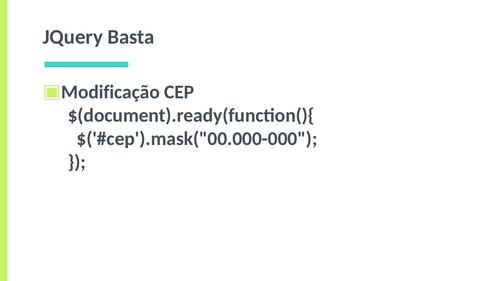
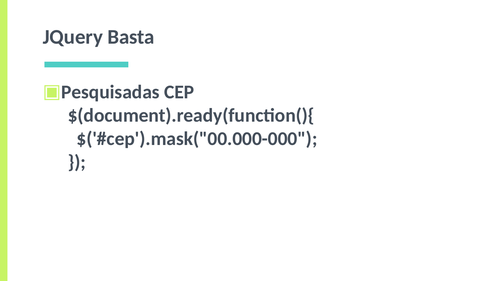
Modificação: Modificação -> Pesquisadas
